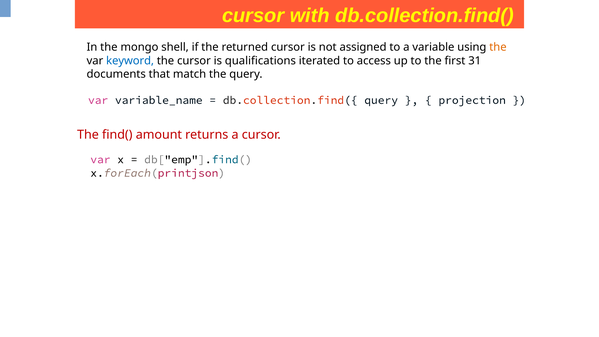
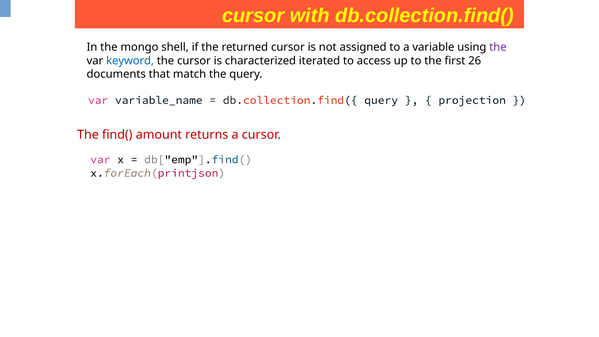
the at (498, 47) colour: orange -> purple
qualifications: qualifications -> characterized
31: 31 -> 26
